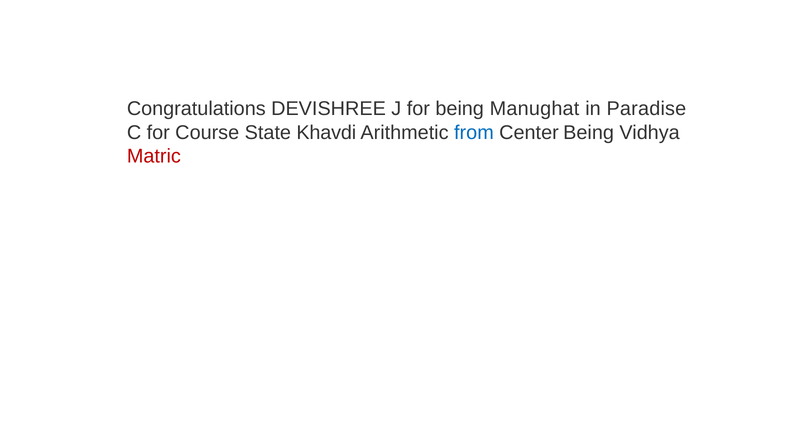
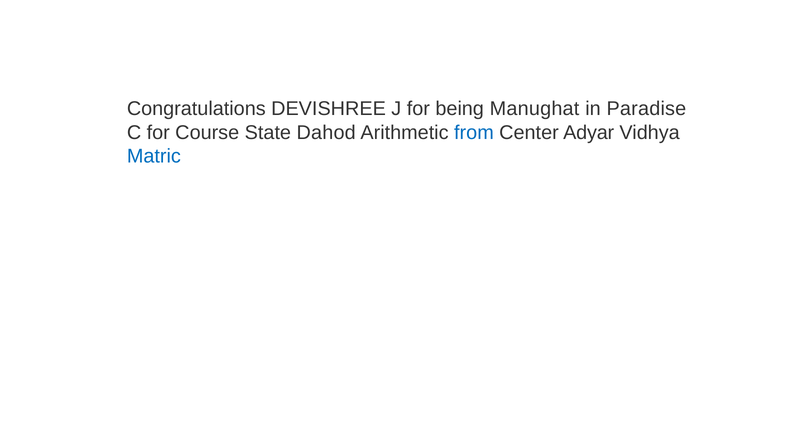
Khavdi: Khavdi -> Dahod
Center Being: Being -> Adyar
Matric colour: red -> blue
